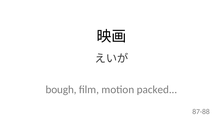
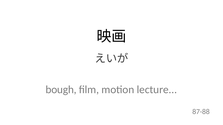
packed: packed -> lecture
